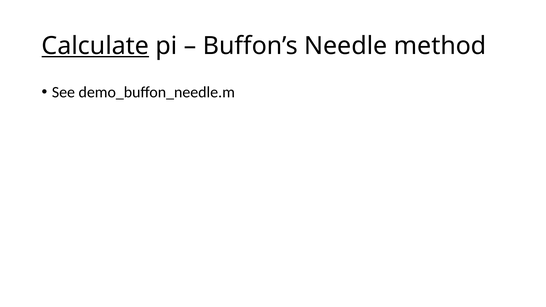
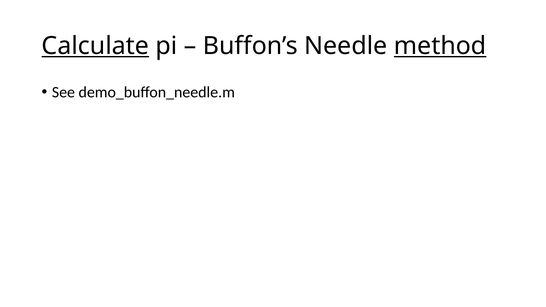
method underline: none -> present
